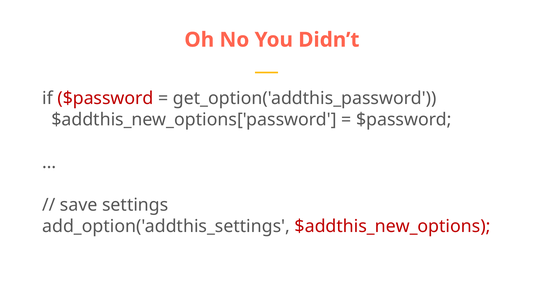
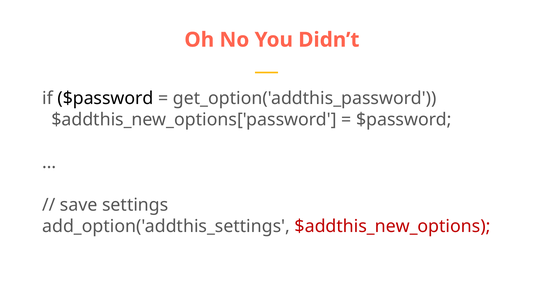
$password at (105, 98) colour: red -> black
